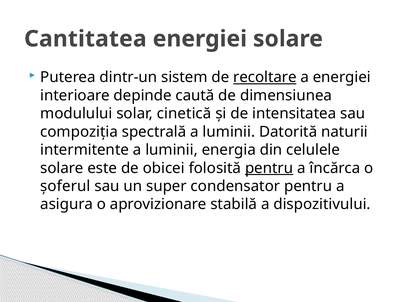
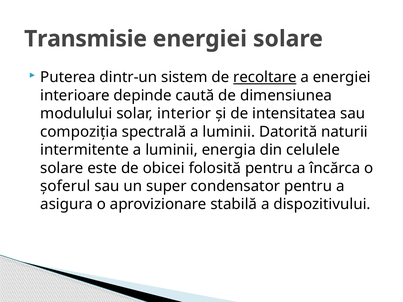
Cantitatea: Cantitatea -> Transmisie
cinetică: cinetică -> interior
pentru at (269, 168) underline: present -> none
